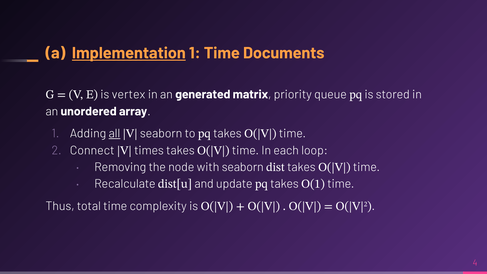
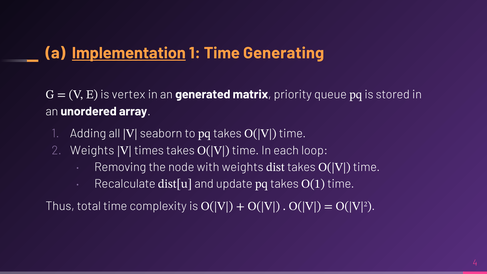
Documents: Documents -> Generating
all underline: present -> none
2 Connect: Connect -> Weights
seaborn at (243, 167): seaborn -> weights
